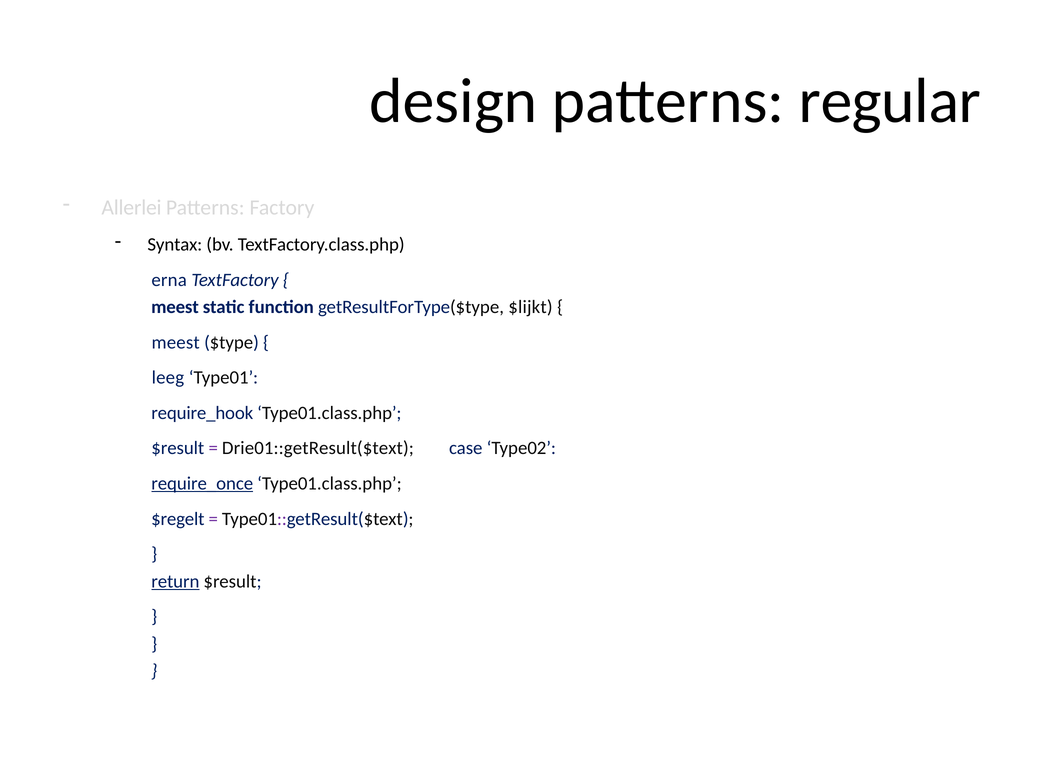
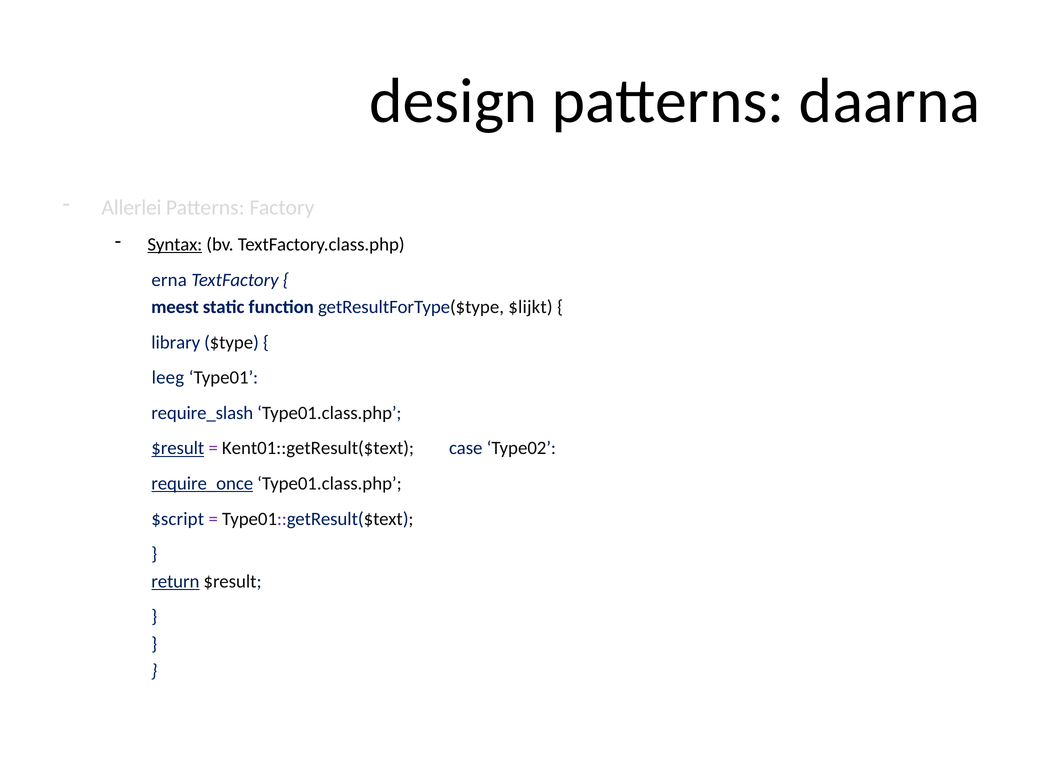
regular: regular -> daarna
Syntax underline: none -> present
meest at (176, 342): meest -> library
require_hook: require_hook -> require_slash
$result at (178, 448) underline: none -> present
Drie01::getResult($text: Drie01::getResult($text -> Kent01::getResult($text
$regelt: $regelt -> $script
